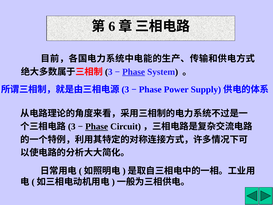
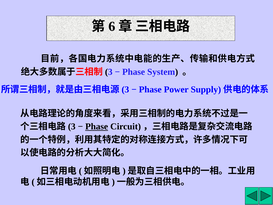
Phase at (134, 72) underline: present -> none
